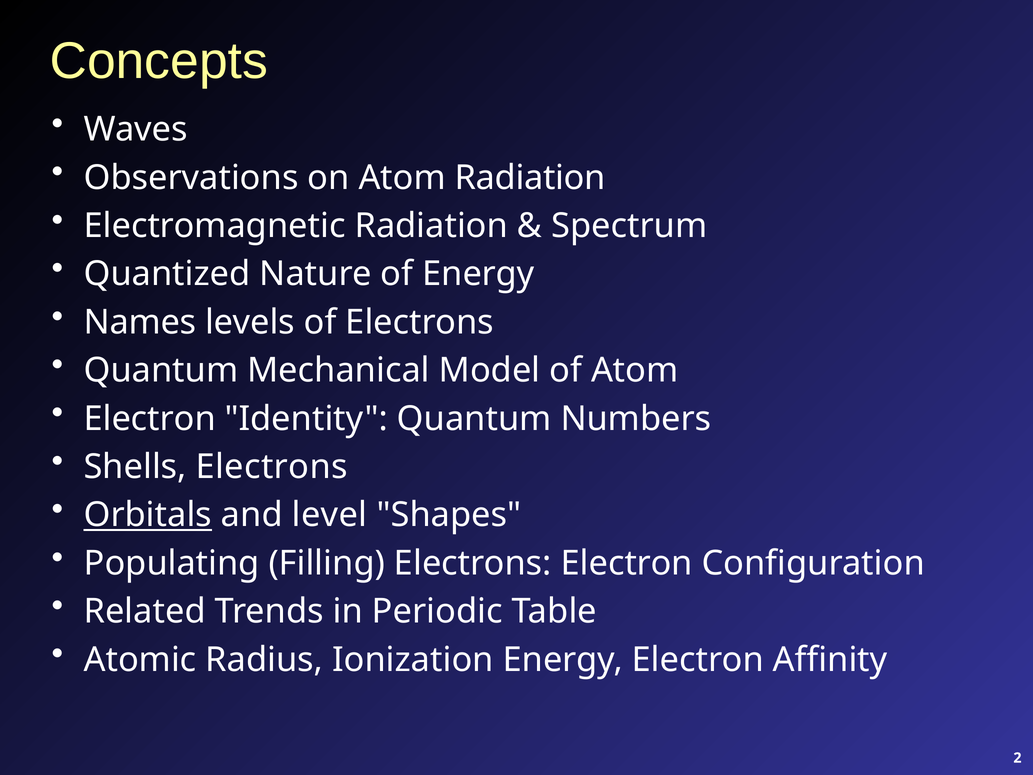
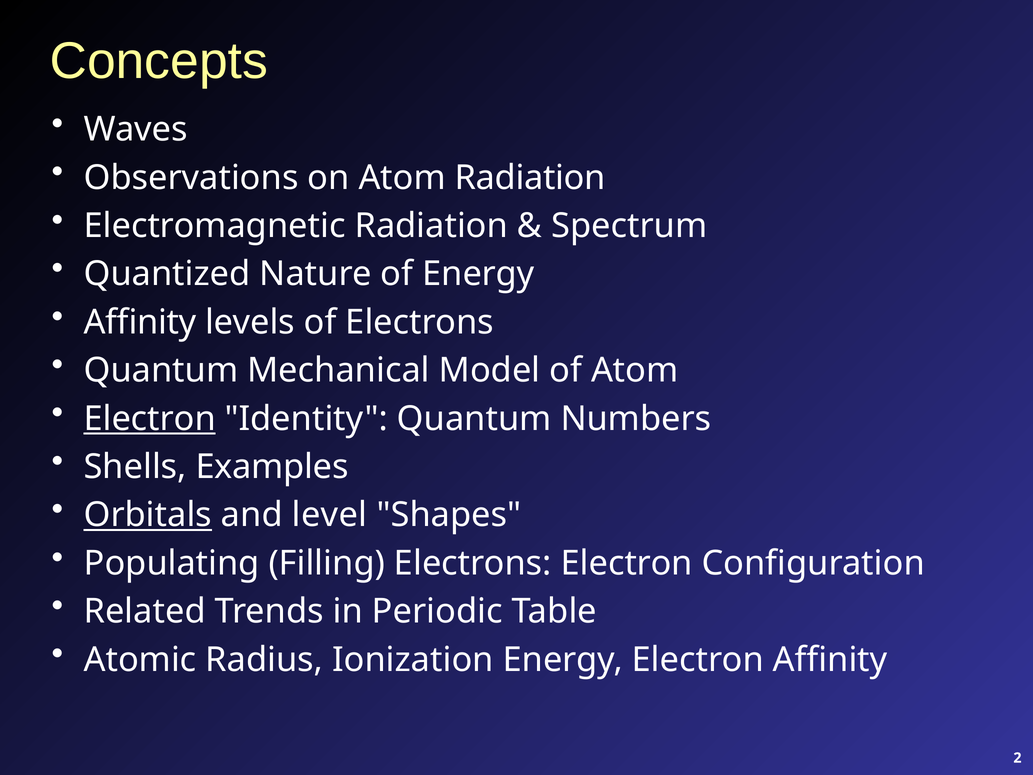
Names at (140, 322): Names -> Affinity
Electron at (150, 419) underline: none -> present
Shells Electrons: Electrons -> Examples
